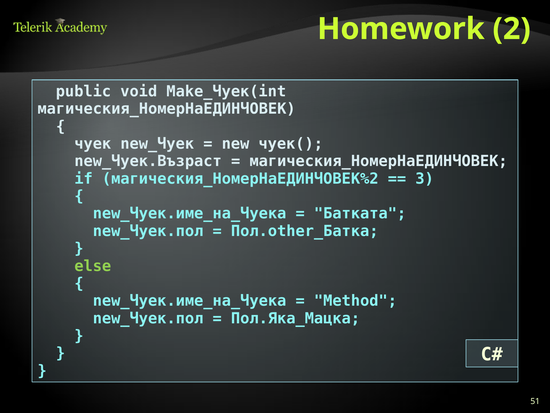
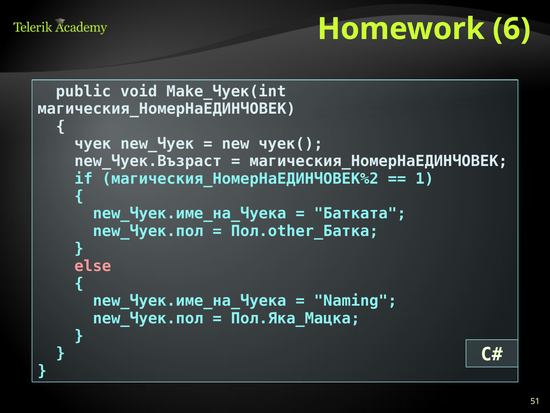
2: 2 -> 6
3: 3 -> 1
else colour: light green -> pink
Method: Method -> Naming
